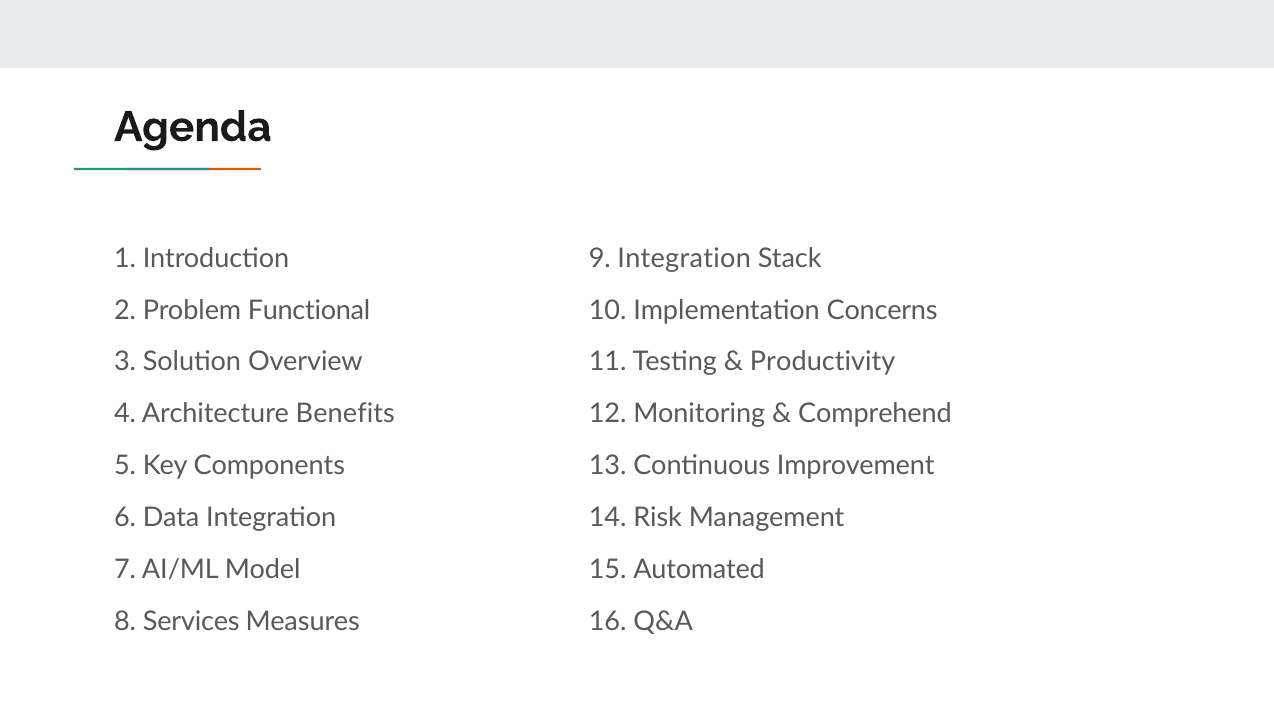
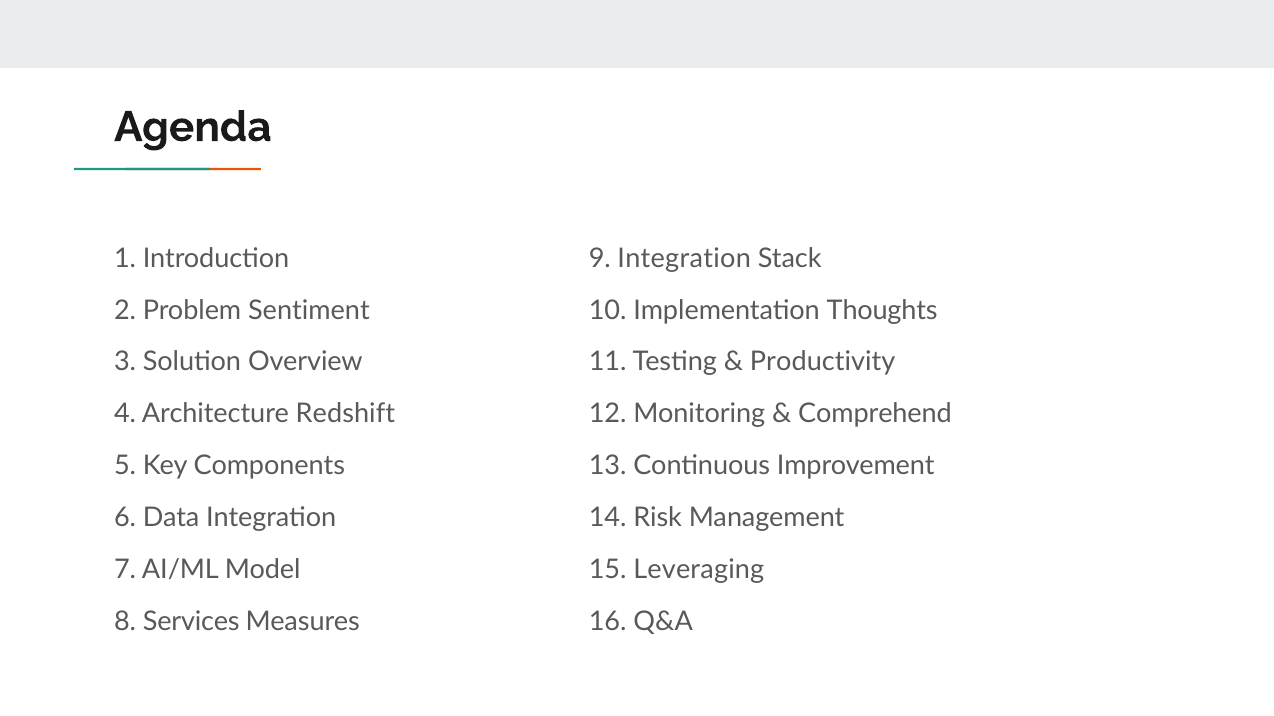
Functional: Functional -> Sentiment
Concerns: Concerns -> Thoughts
Benefits: Benefits -> Redshift
Automated: Automated -> Leveraging
